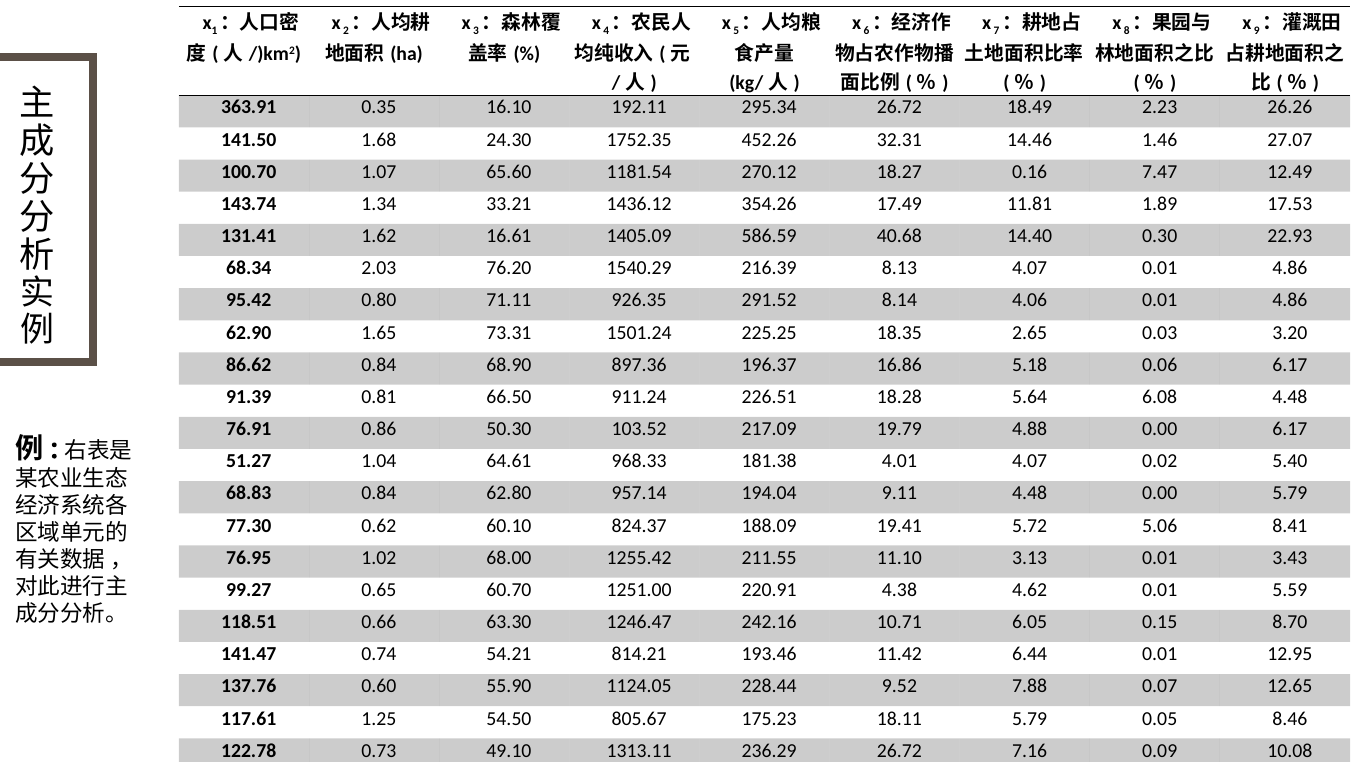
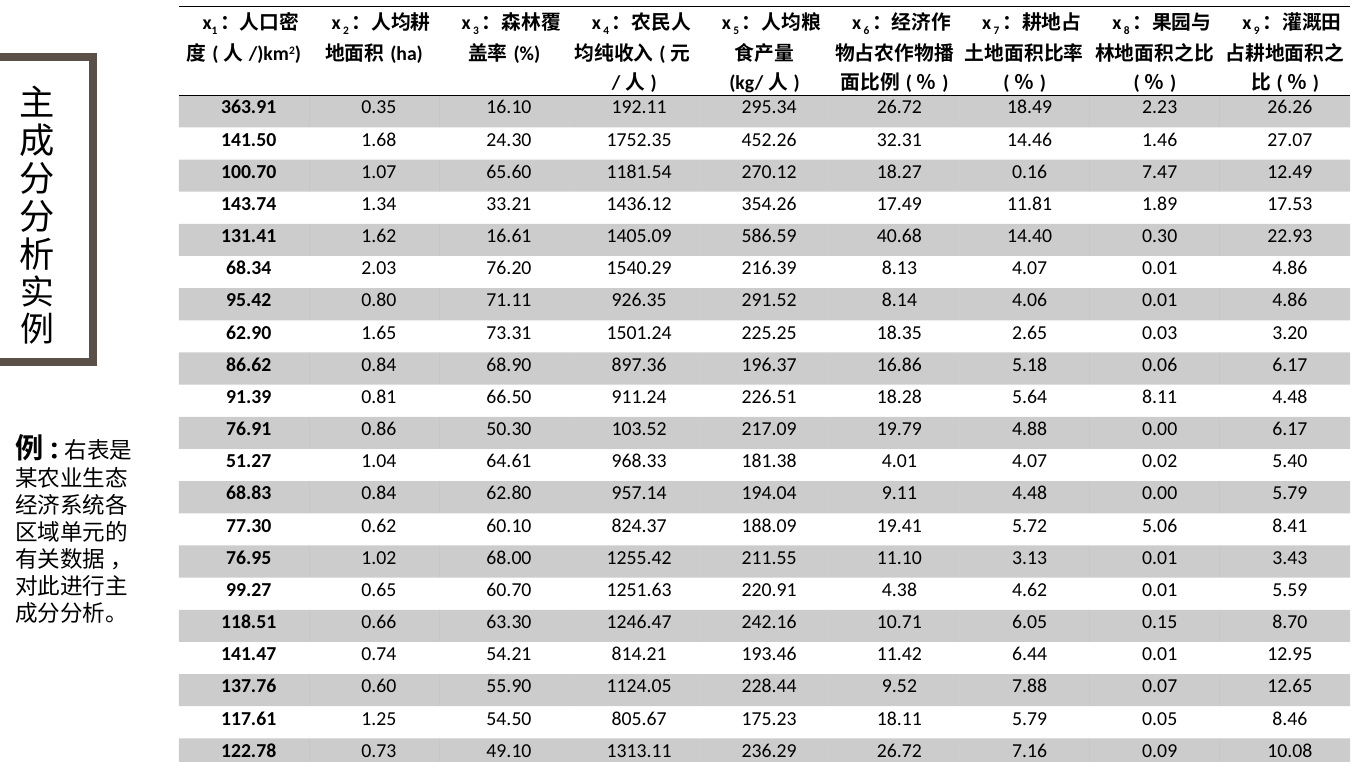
6.08: 6.08 -> 8.11
1251.00: 1251.00 -> 1251.63
